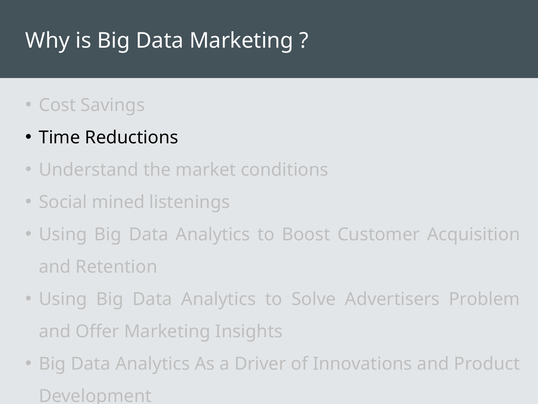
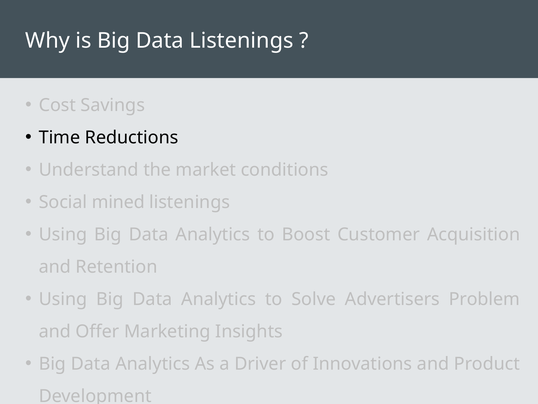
Data Marketing: Marketing -> Listenings
